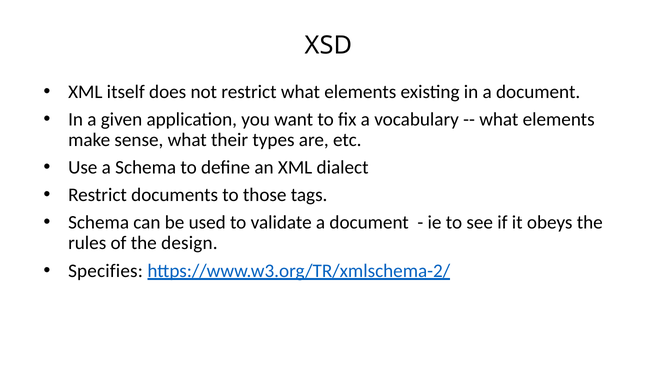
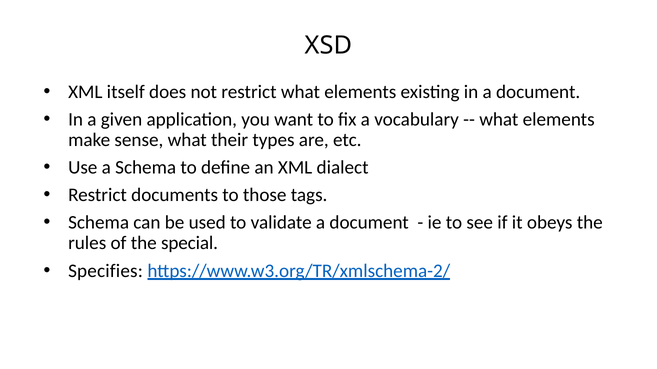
design: design -> special
